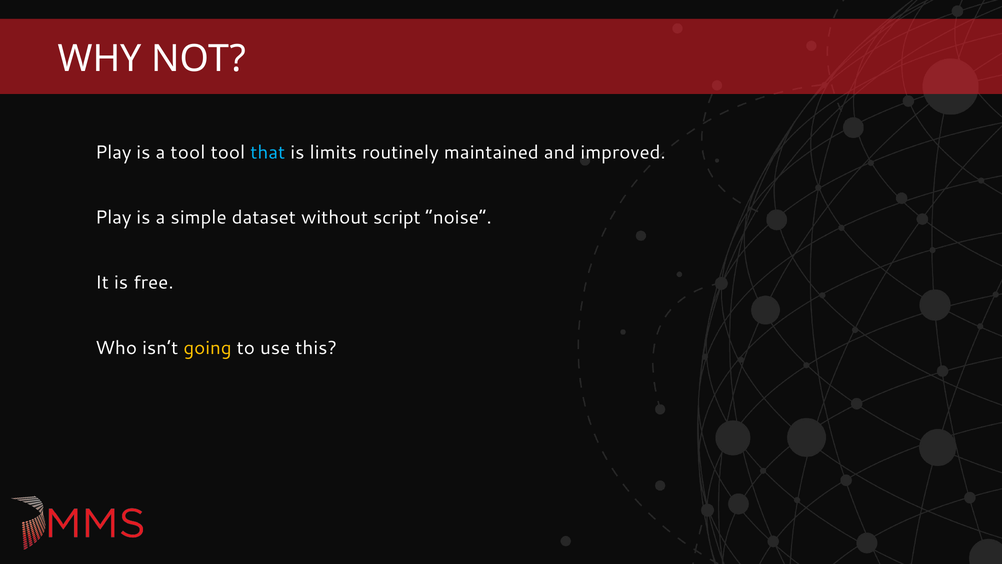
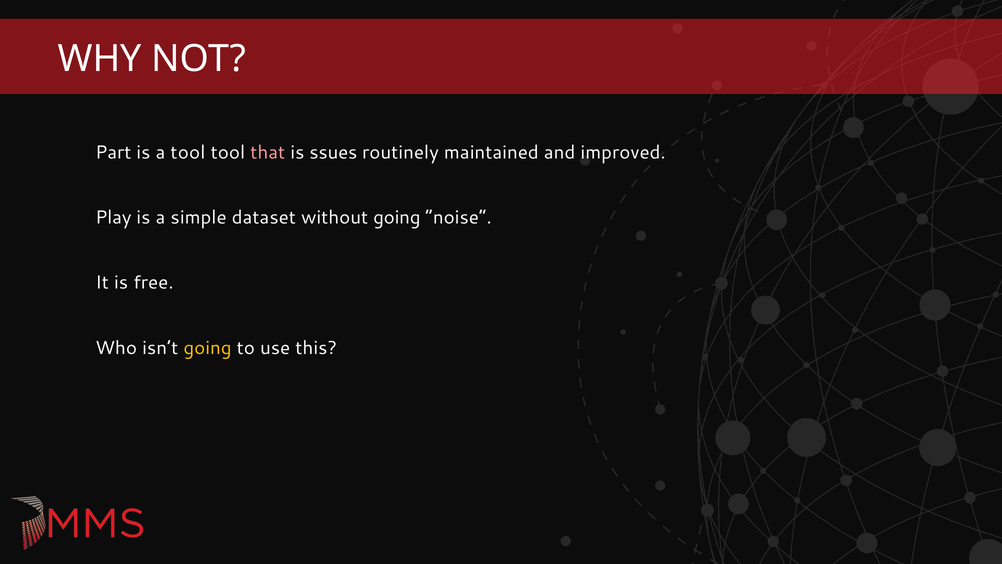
Play at (113, 152): Play -> Part
that colour: light blue -> pink
limits: limits -> ssues
without script: script -> going
